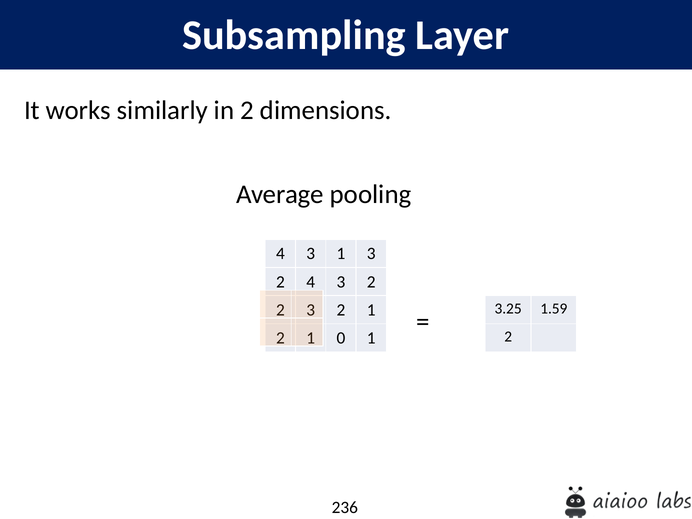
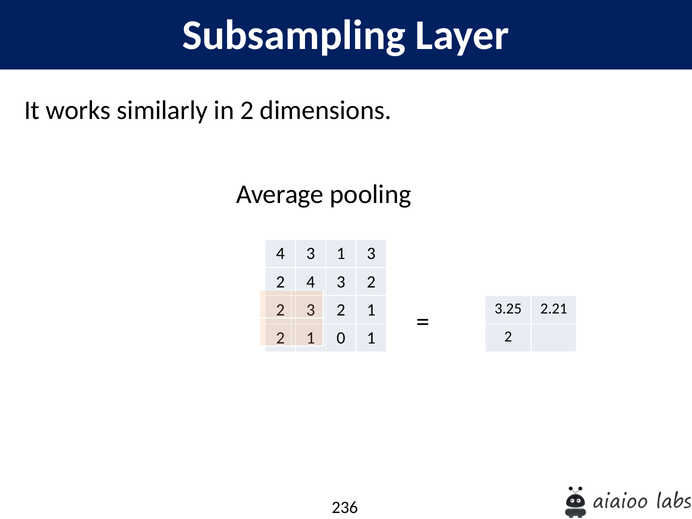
1.59: 1.59 -> 2.21
